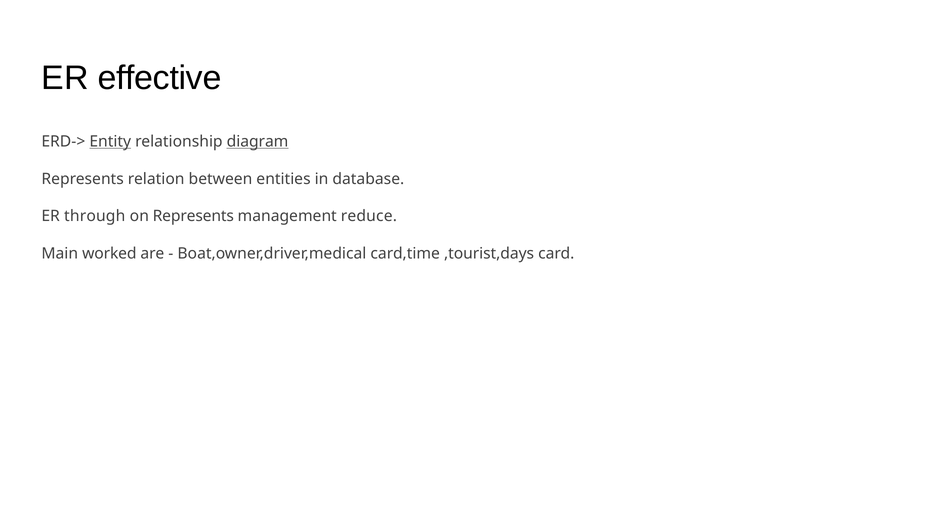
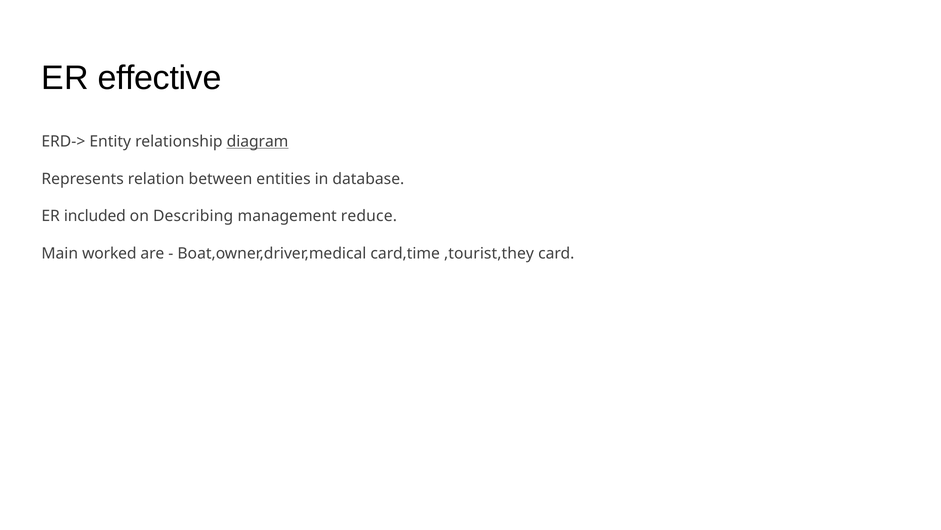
Entity underline: present -> none
through: through -> included
on Represents: Represents -> Describing
,tourist,days: ,tourist,days -> ,tourist,they
